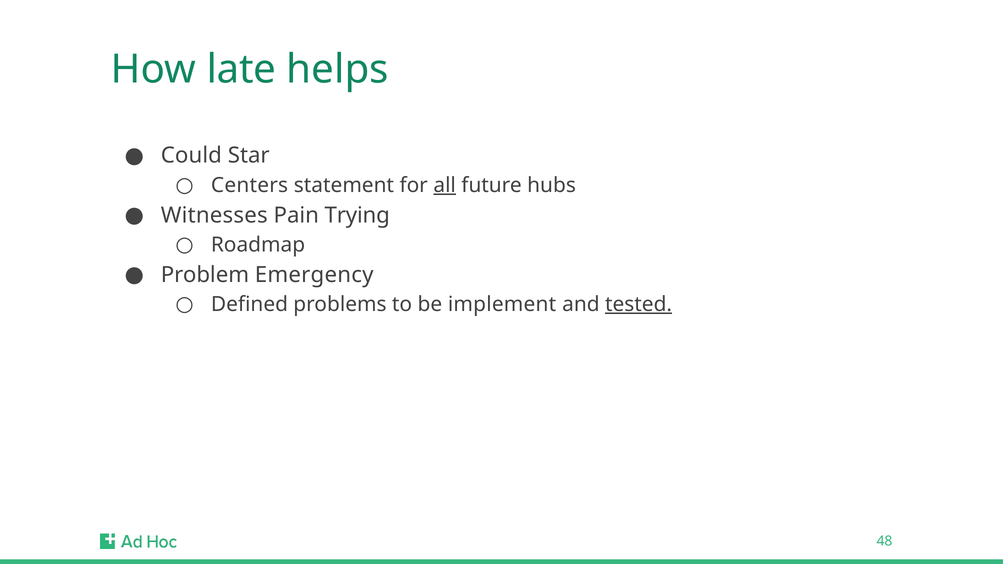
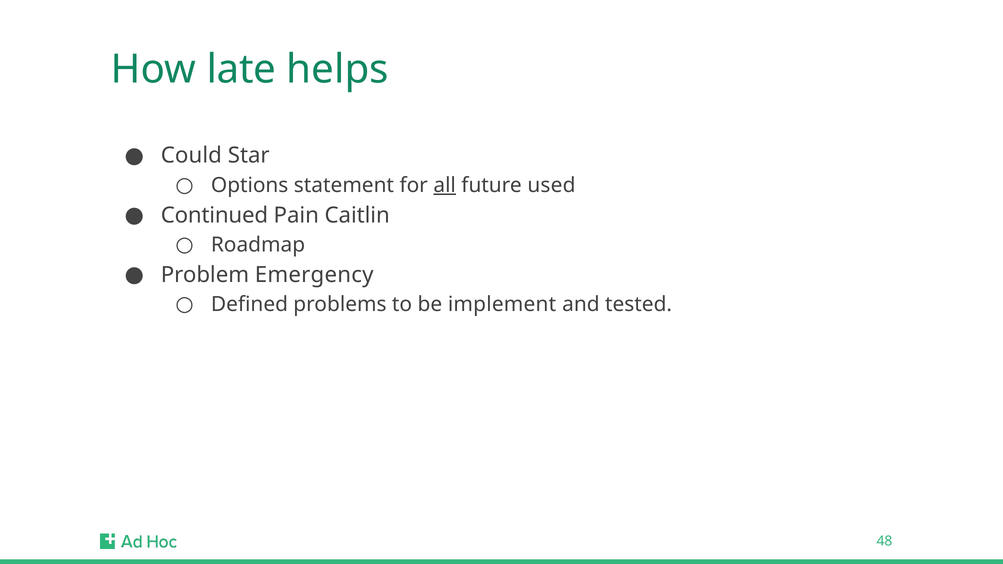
Centers: Centers -> Options
hubs: hubs -> used
Witnesses: Witnesses -> Continued
Trying: Trying -> Caitlin
tested underline: present -> none
